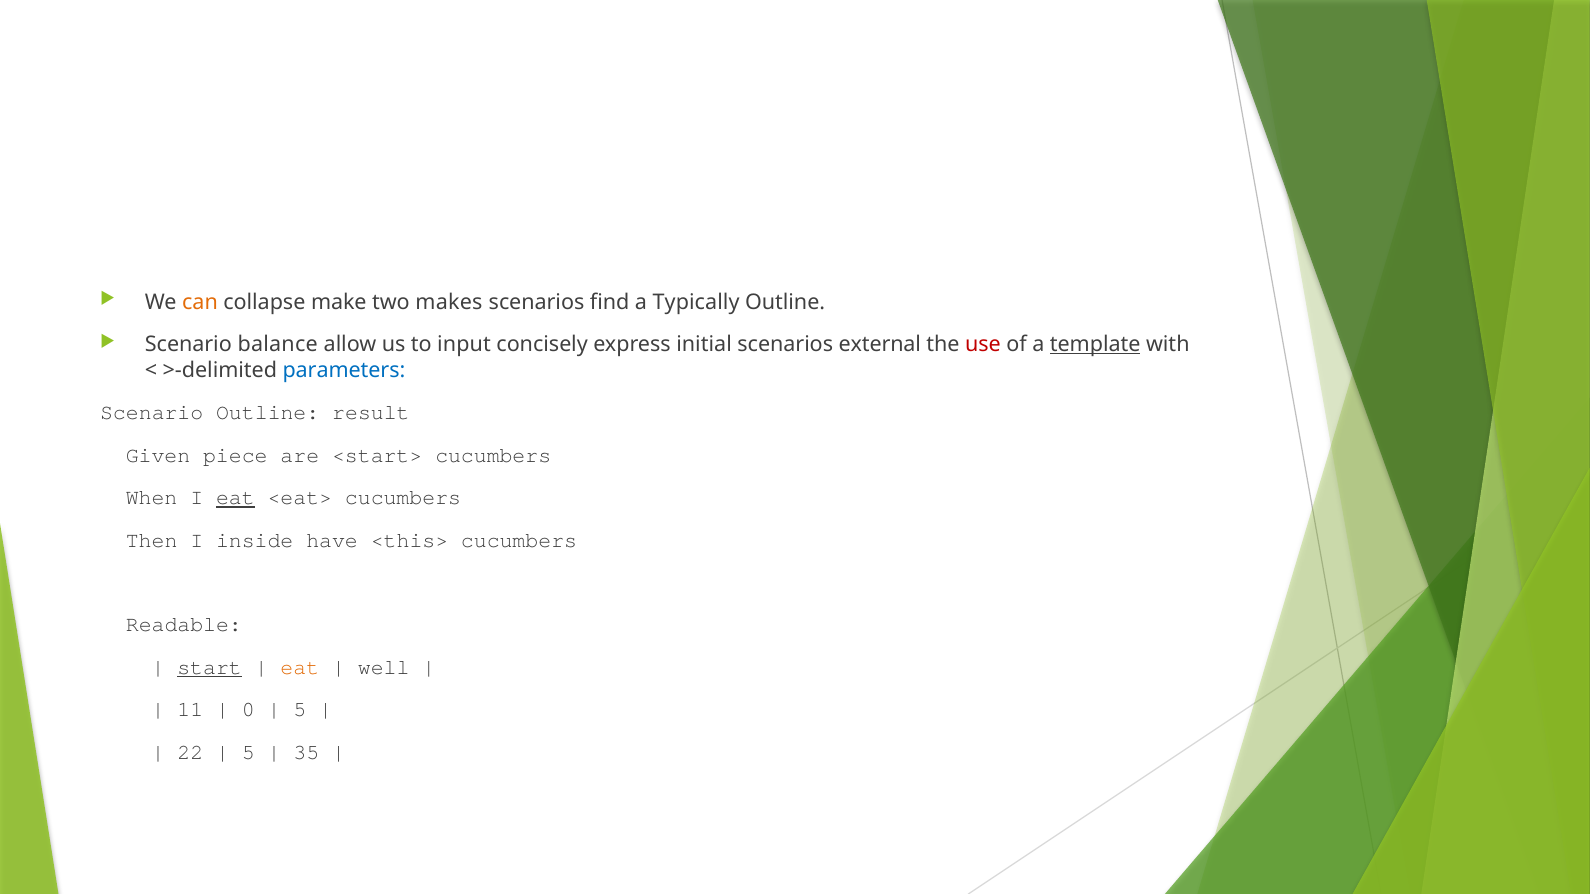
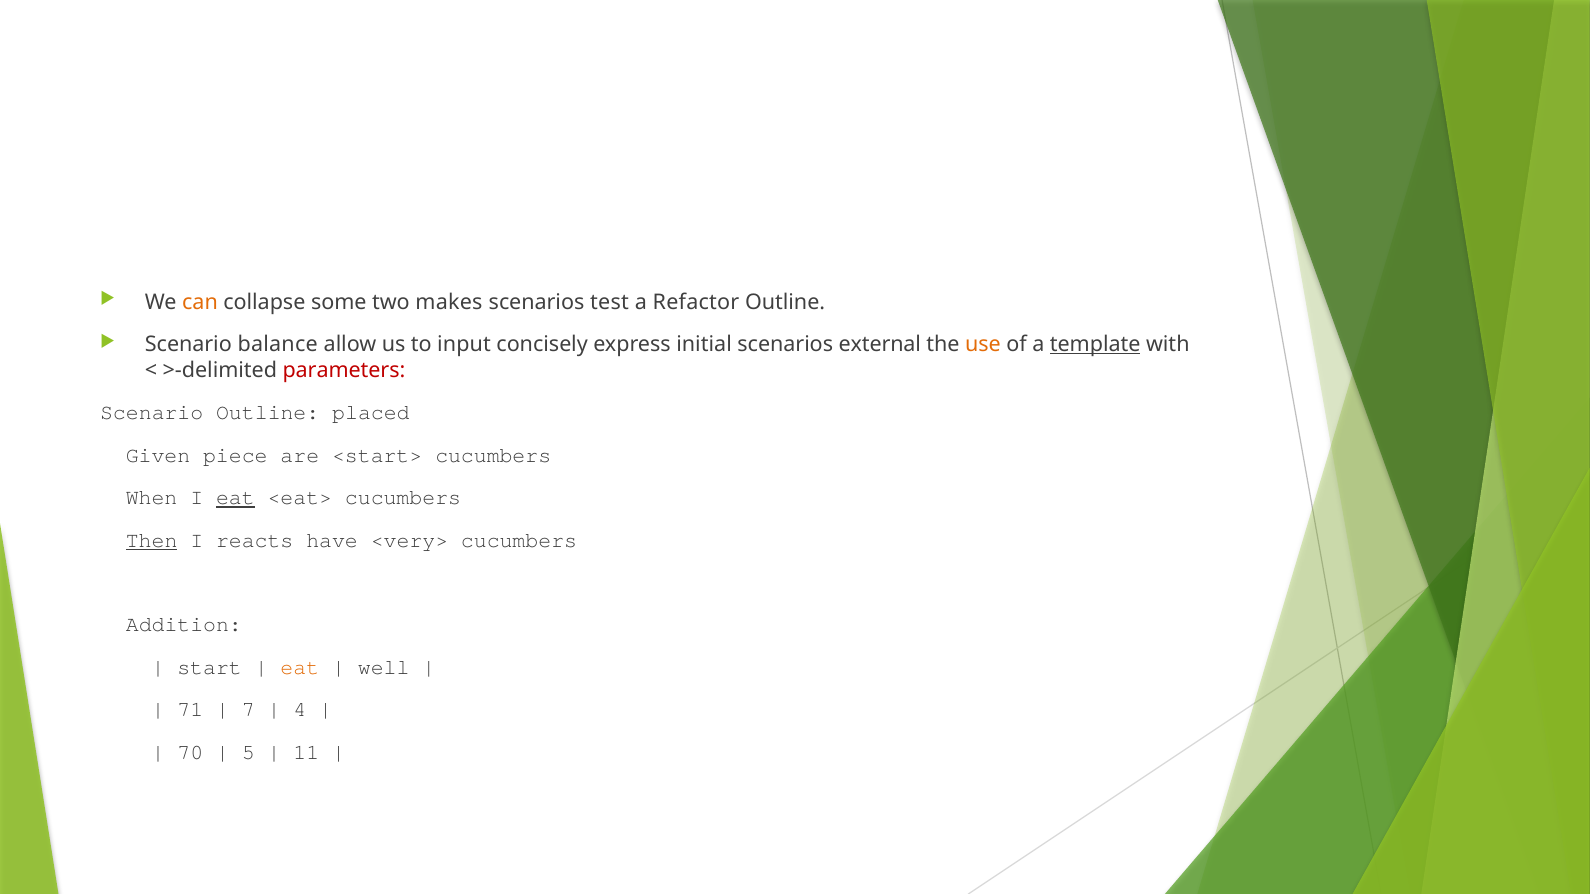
make: make -> some
find: find -> test
Typically: Typically -> Refactor
use colour: red -> orange
parameters colour: blue -> red
result: result -> placed
Then underline: none -> present
inside: inside -> reacts
<this>: <this> -> <very>
Readable: Readable -> Addition
start underline: present -> none
11: 11 -> 71
0: 0 -> 7
5 at (300, 710): 5 -> 4
22: 22 -> 70
35: 35 -> 11
